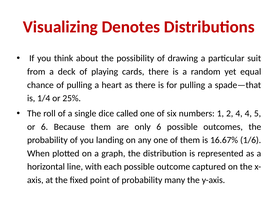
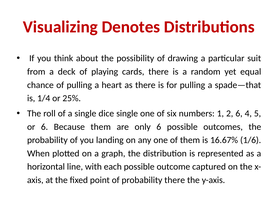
dice called: called -> single
2 4: 4 -> 6
probability many: many -> there
